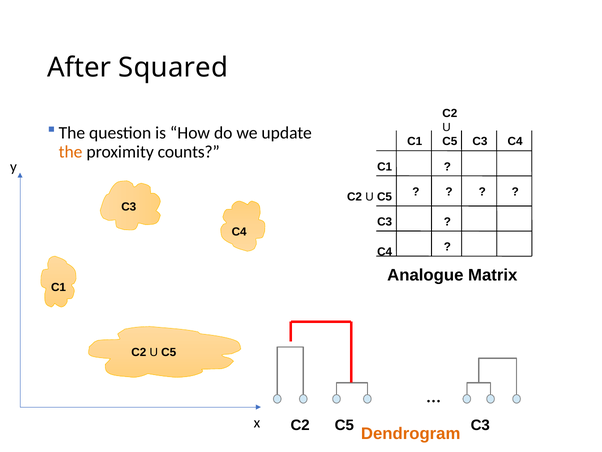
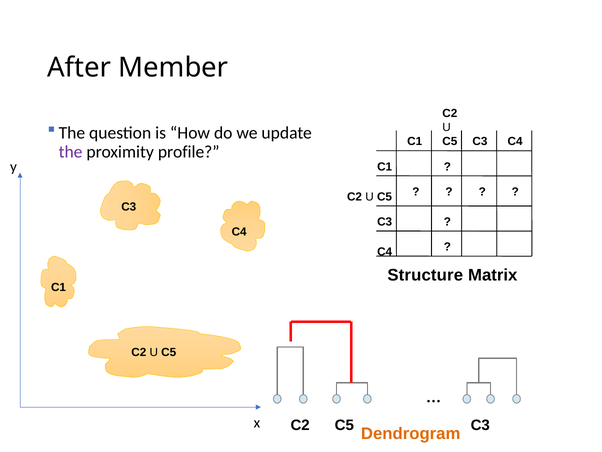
Squared: Squared -> Member
the at (71, 152) colour: orange -> purple
counts: counts -> profile
Analogue: Analogue -> Structure
